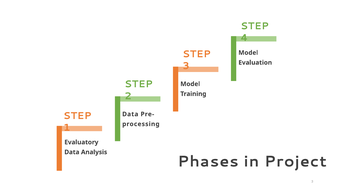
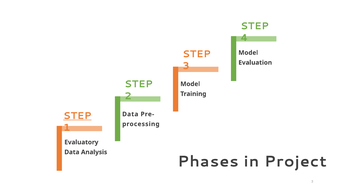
STEP at (77, 116) underline: none -> present
